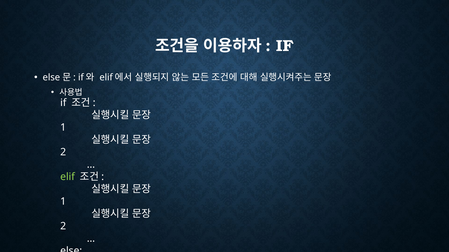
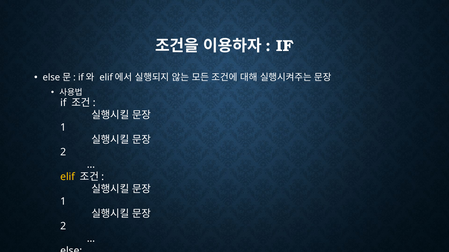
elif at (68, 177) colour: light green -> yellow
